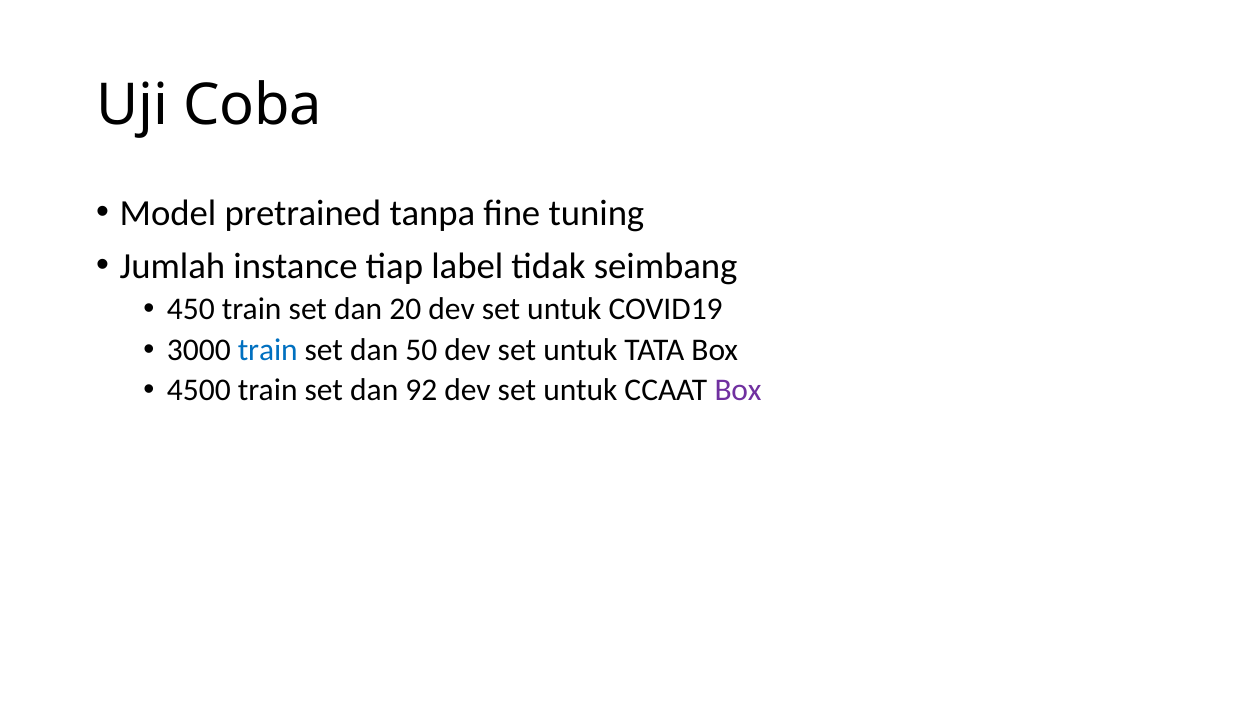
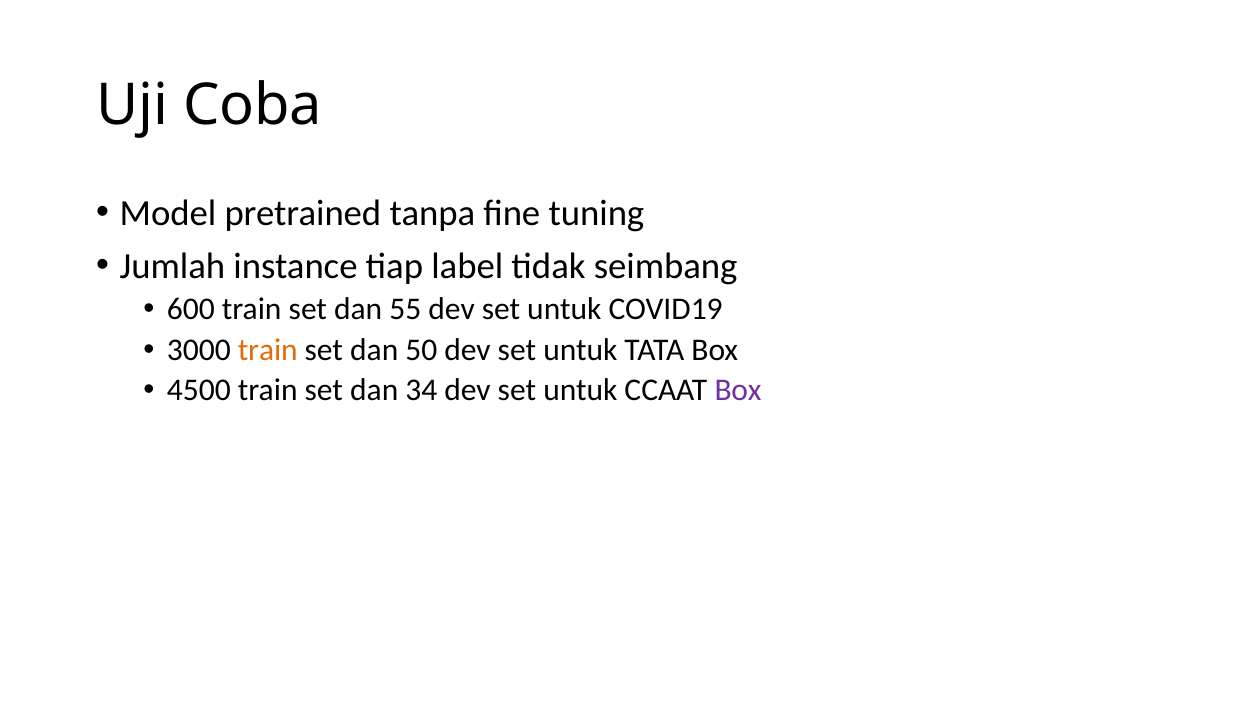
450: 450 -> 600
20: 20 -> 55
train at (268, 350) colour: blue -> orange
92: 92 -> 34
